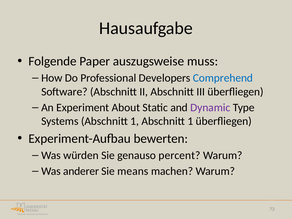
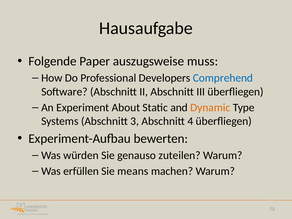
Dynamic colour: purple -> orange
Systems Abschnitt 1: 1 -> 3
1 at (190, 121): 1 -> 4
percent: percent -> zuteilen
anderer: anderer -> erfüllen
